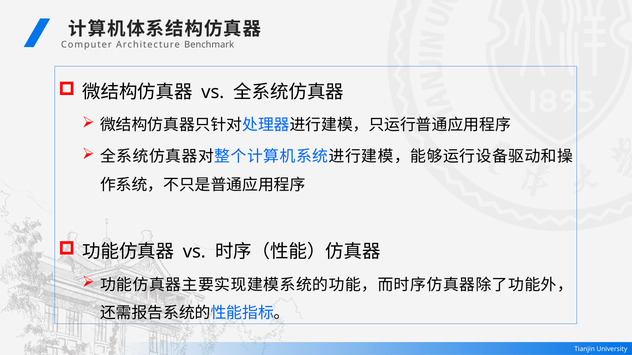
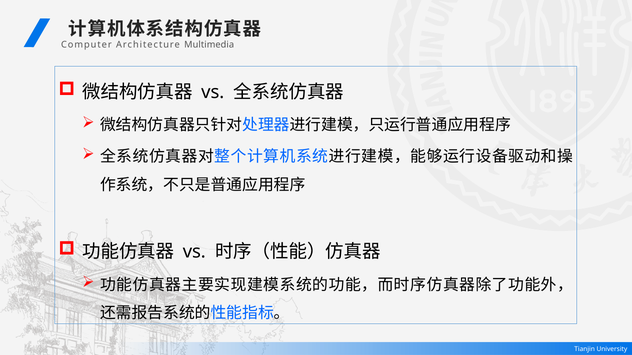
Benchmark: Benchmark -> Multimedia
